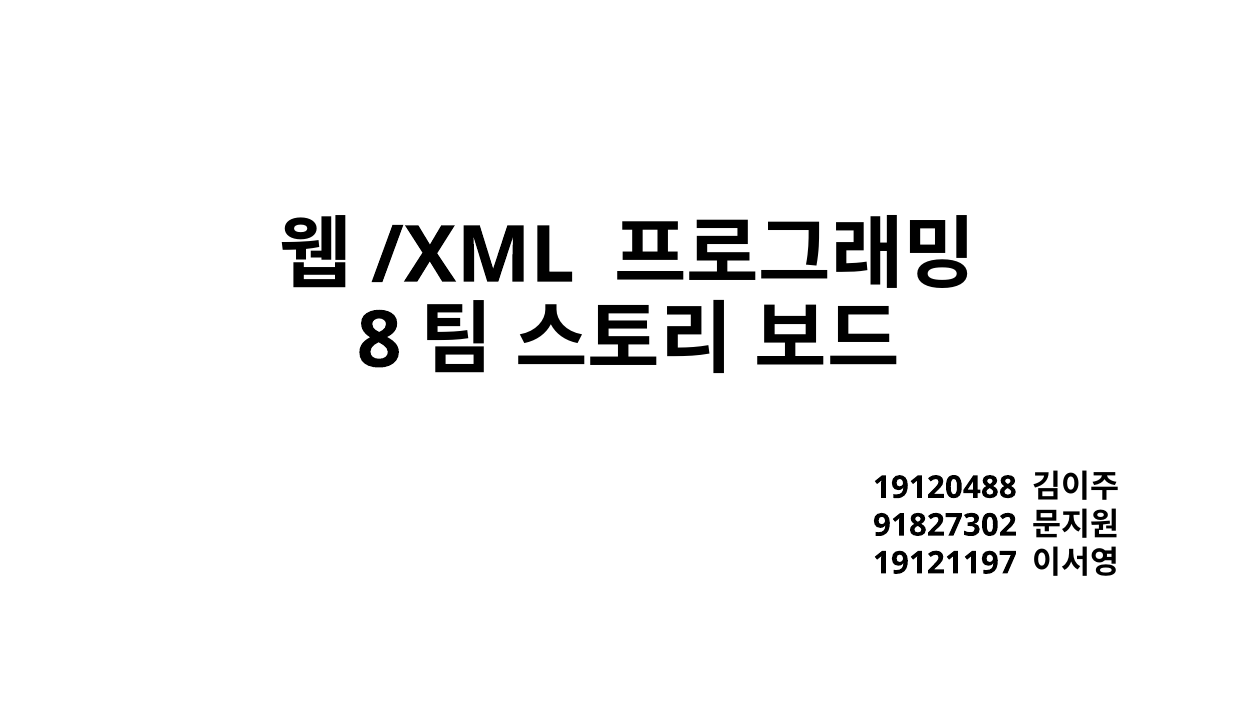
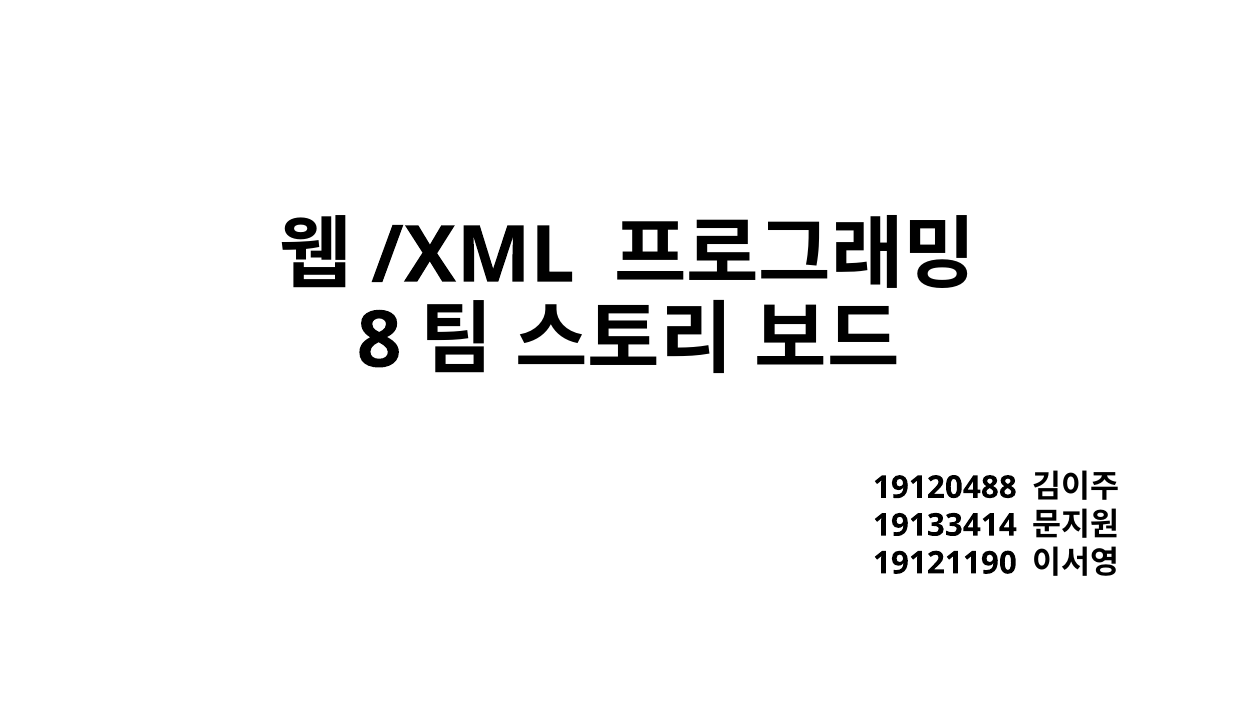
91827302: 91827302 -> 19133414
19121197: 19121197 -> 19121190
